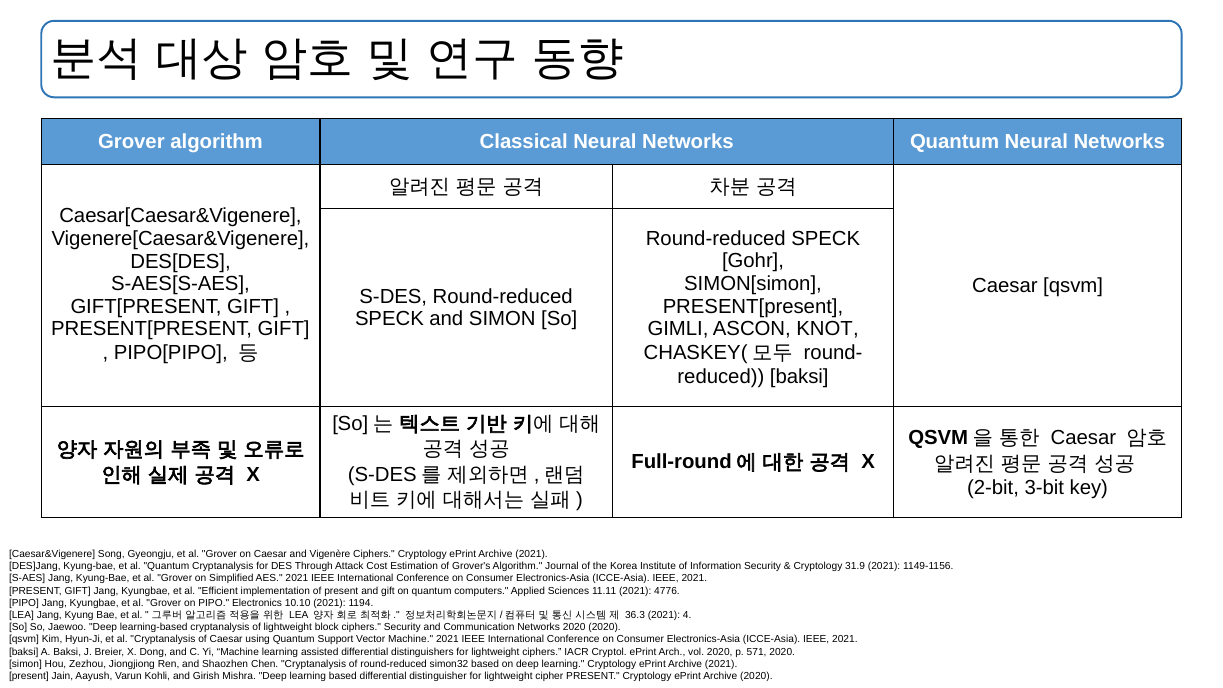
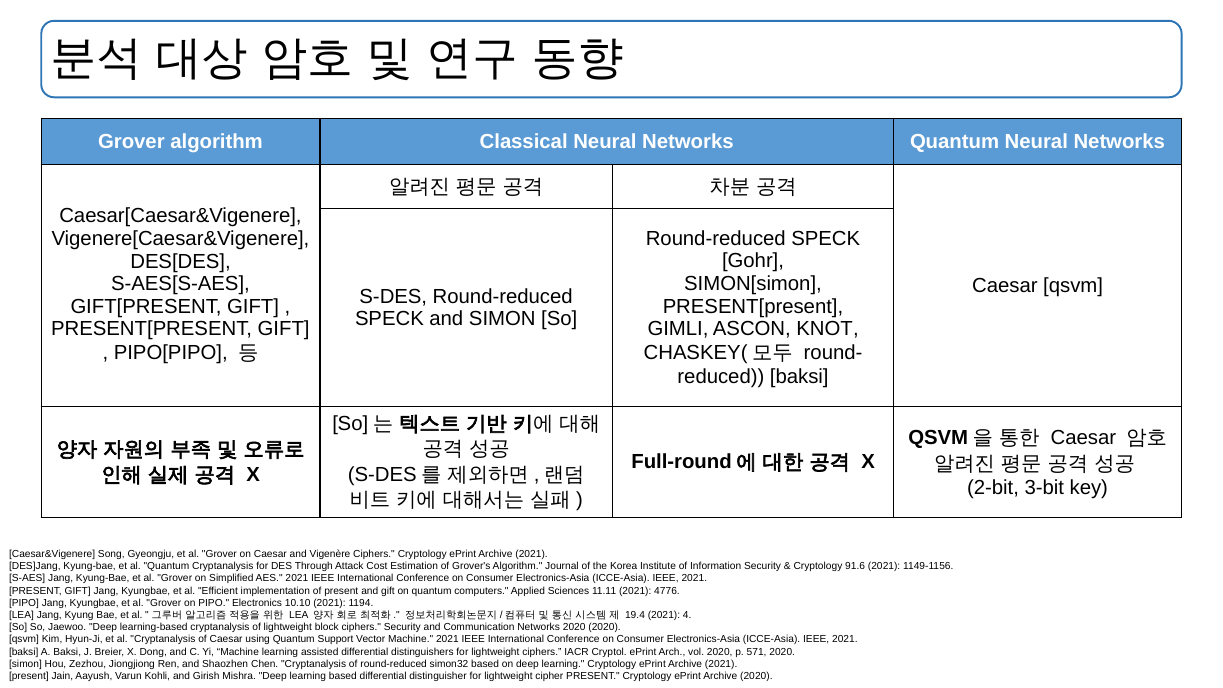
31.9: 31.9 -> 91.6
36.3: 36.3 -> 19.4
